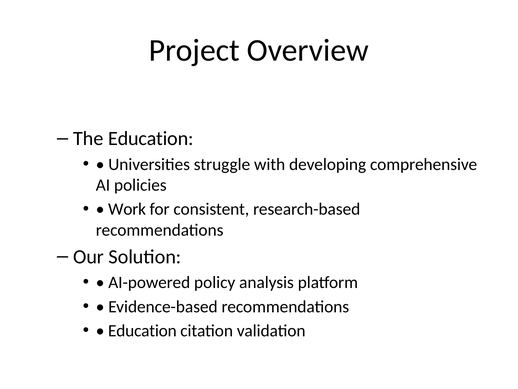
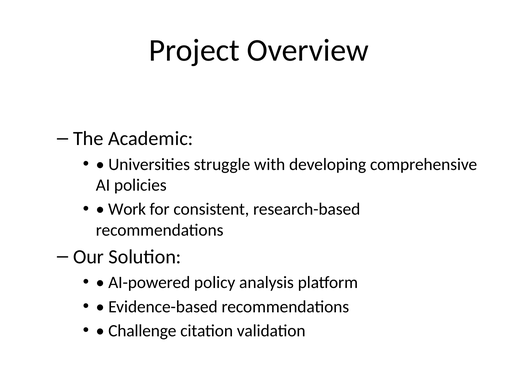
The Education: Education -> Academic
Education at (142, 330): Education -> Challenge
